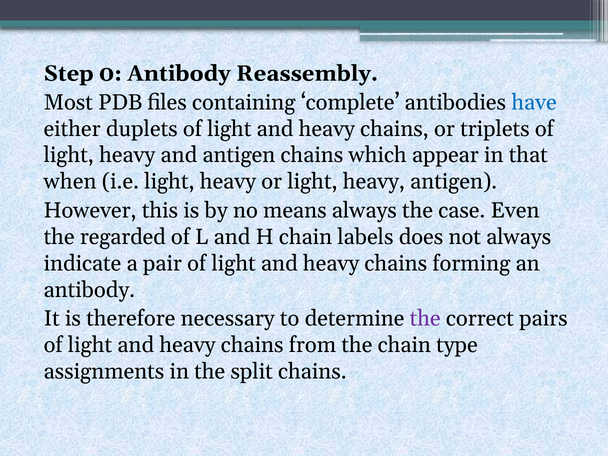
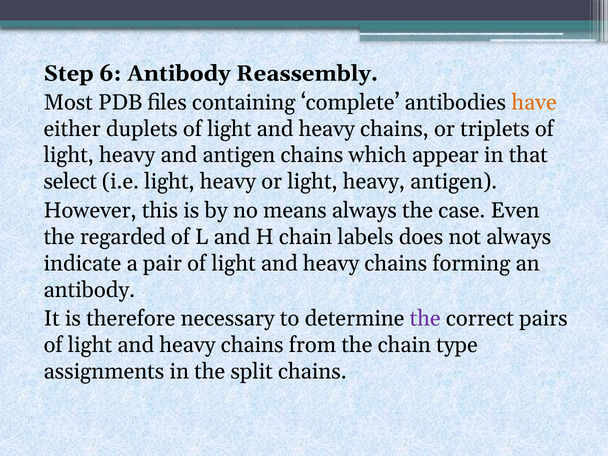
0: 0 -> 6
have colour: blue -> orange
when: when -> select
